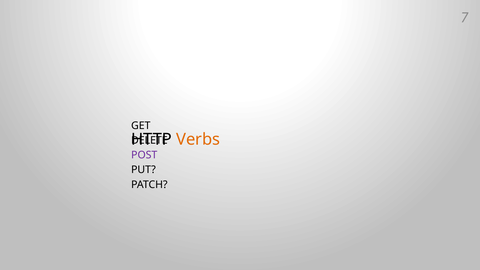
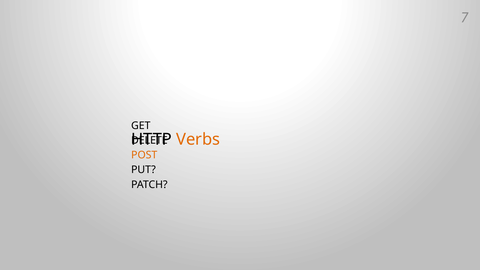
POST colour: purple -> orange
